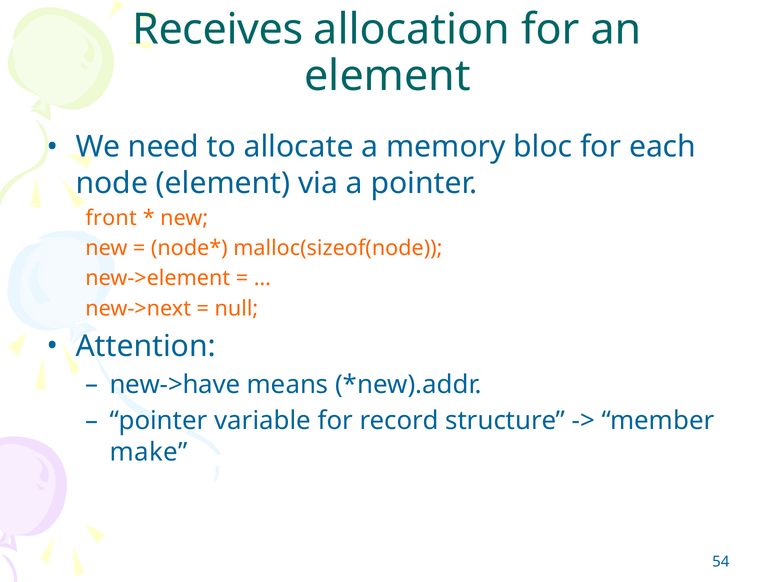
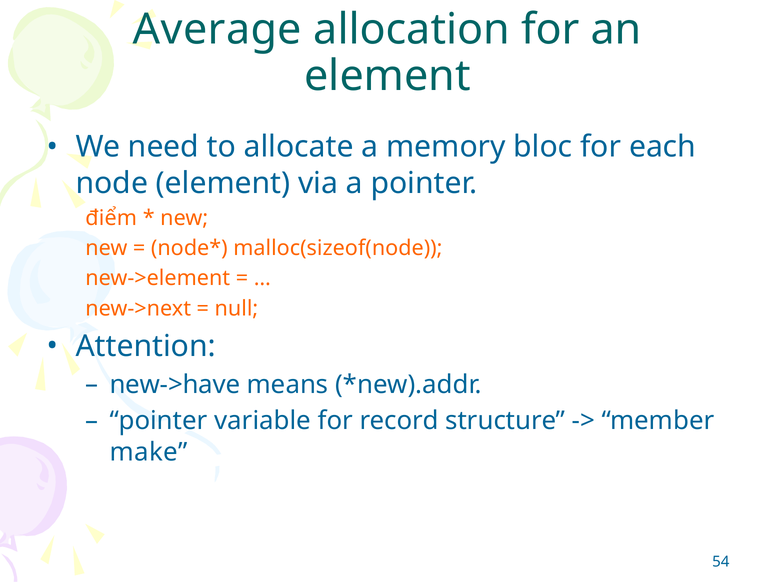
Receives: Receives -> Average
front: front -> điểm
